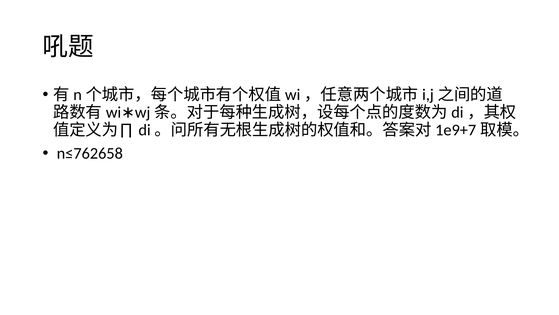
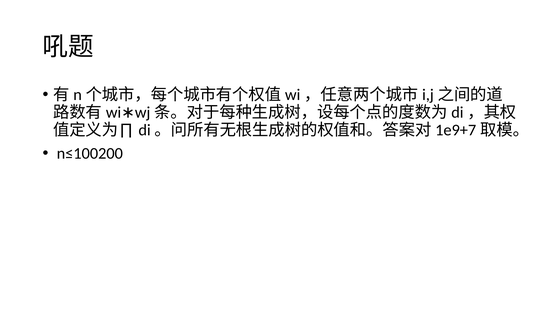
n≤762658: n≤762658 -> n≤100200
